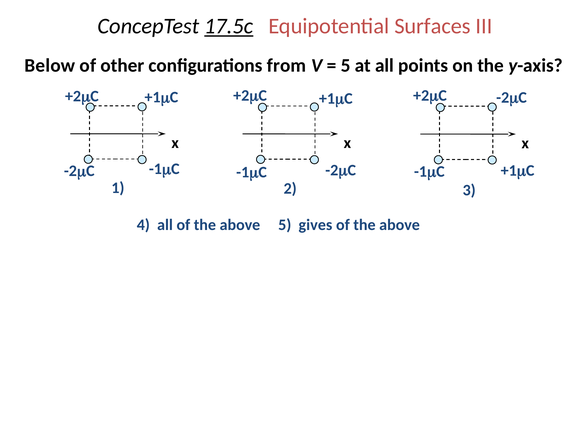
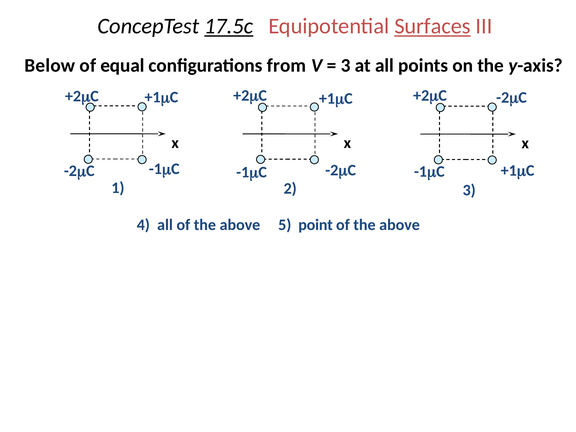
Surfaces underline: none -> present
other: other -> equal
5 at (346, 66): 5 -> 3
gives: gives -> point
